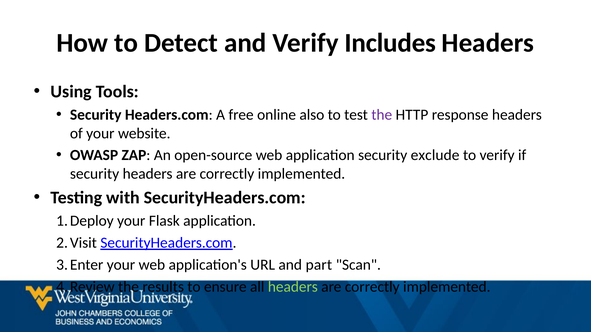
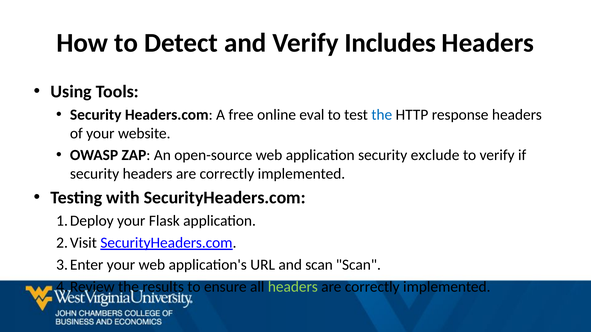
also: also -> eval
the at (382, 115) colour: purple -> blue
and part: part -> scan
